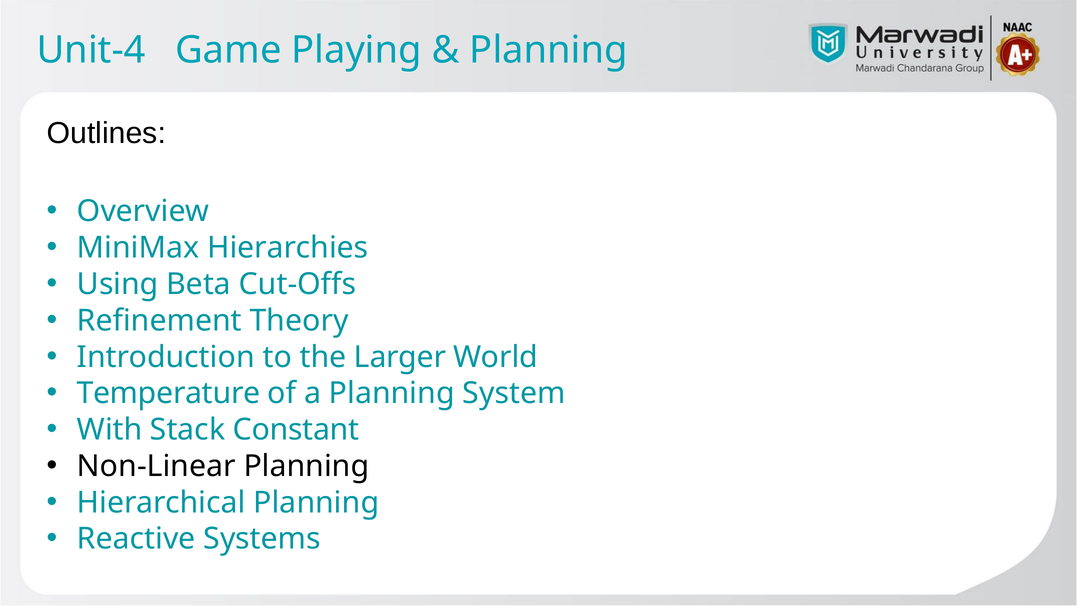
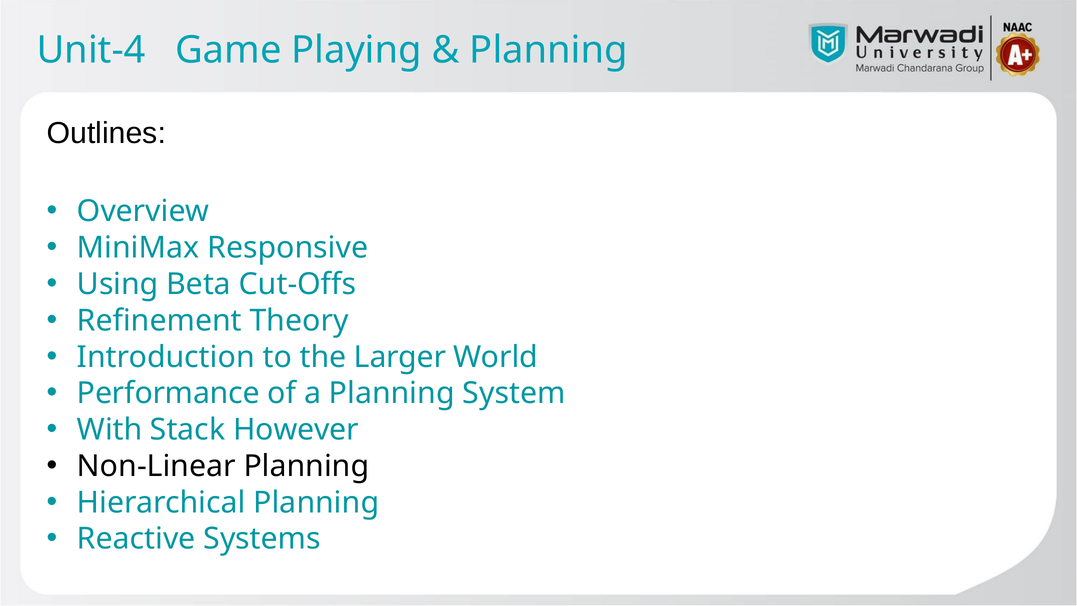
Hierarchies: Hierarchies -> Responsive
Temperature: Temperature -> Performance
Constant: Constant -> However
